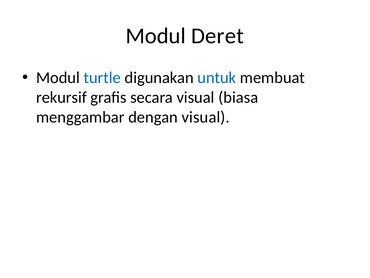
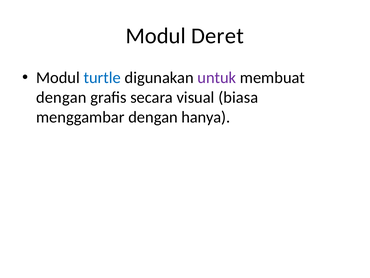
untuk colour: blue -> purple
rekursif at (61, 97): rekursif -> dengan
dengan visual: visual -> hanya
